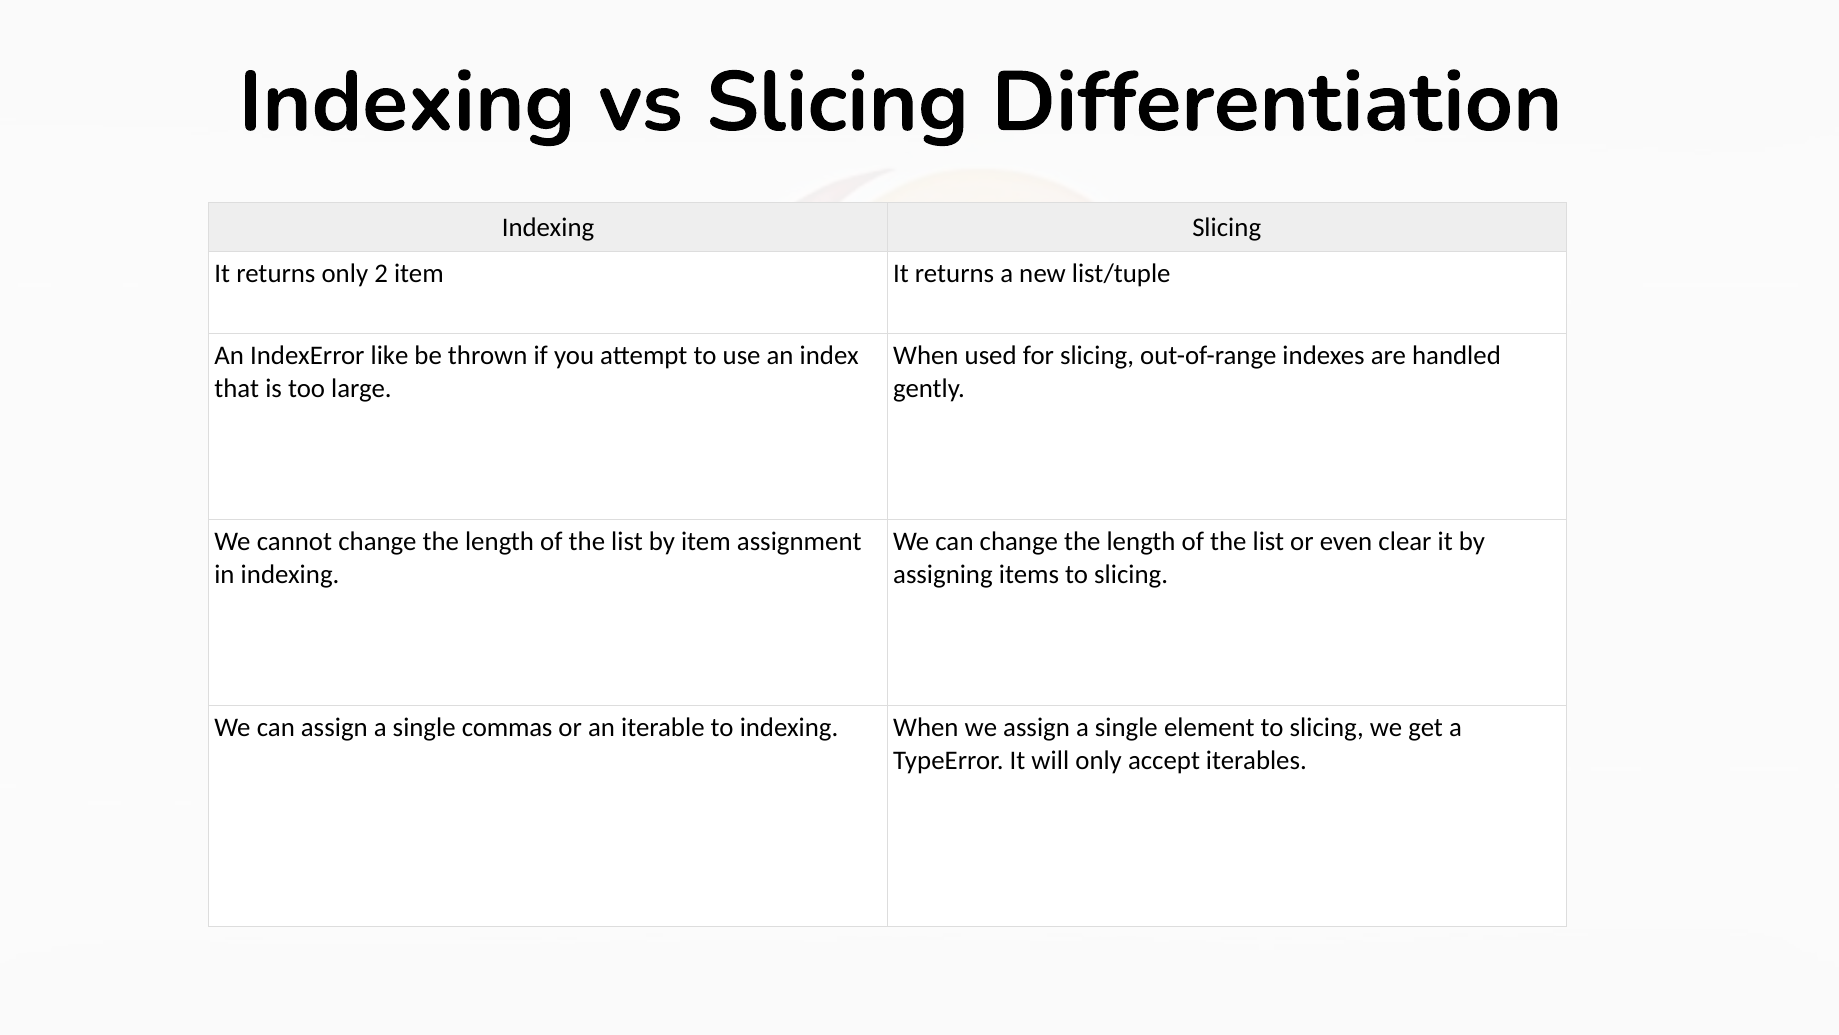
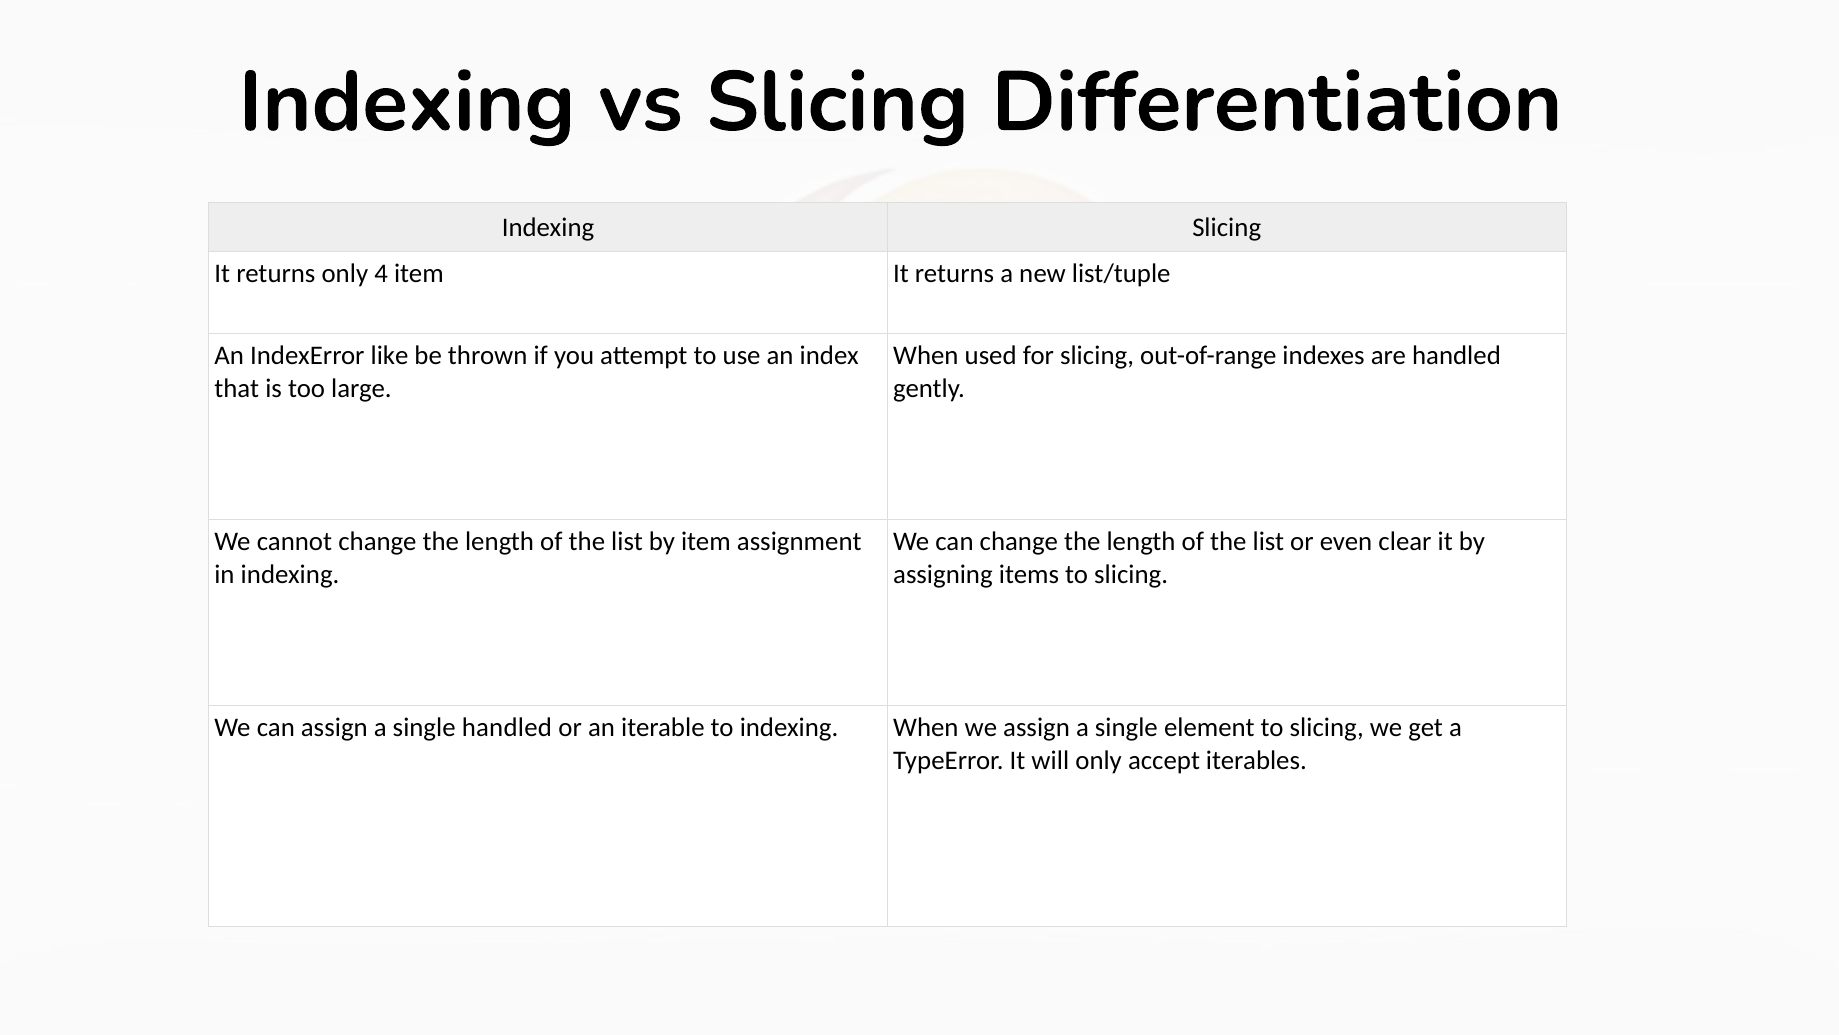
2: 2 -> 4
single commas: commas -> handled
